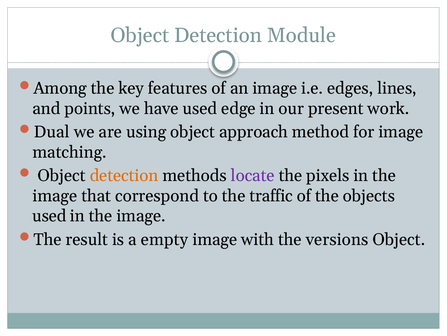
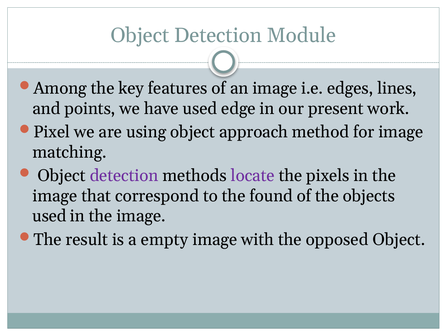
Dual: Dual -> Pixel
detection at (124, 175) colour: orange -> purple
traffic: traffic -> found
versions: versions -> opposed
